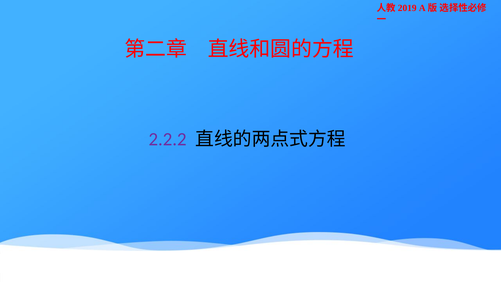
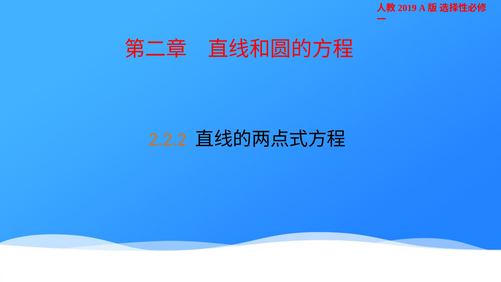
2.2.2 colour: purple -> orange
